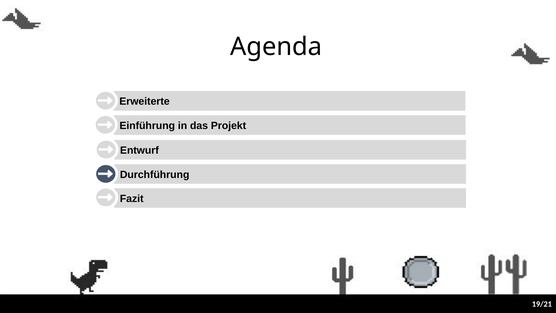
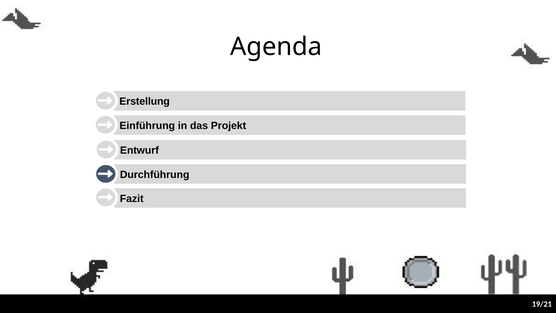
Erweiterte: Erweiterte -> Erstellung
